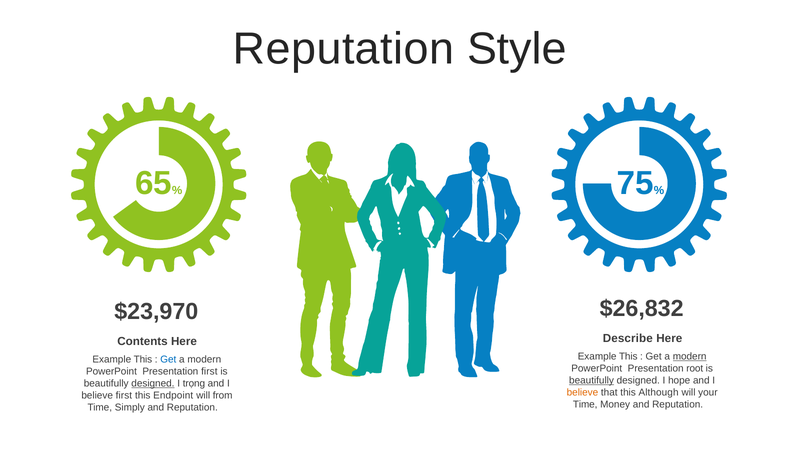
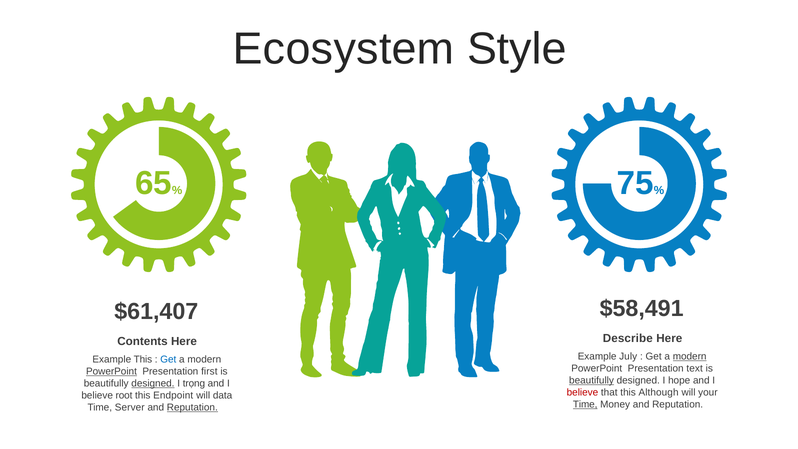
Reputation at (343, 49): Reputation -> Ecosystem
$26,832: $26,832 -> $58,491
$23,970: $23,970 -> $61,407
This at (628, 356): This -> July
root: root -> text
PowerPoint at (111, 371) underline: none -> present
believe at (582, 392) colour: orange -> red
believe first: first -> root
from: from -> data
Time at (585, 404) underline: none -> present
Simply: Simply -> Server
Reputation at (192, 407) underline: none -> present
